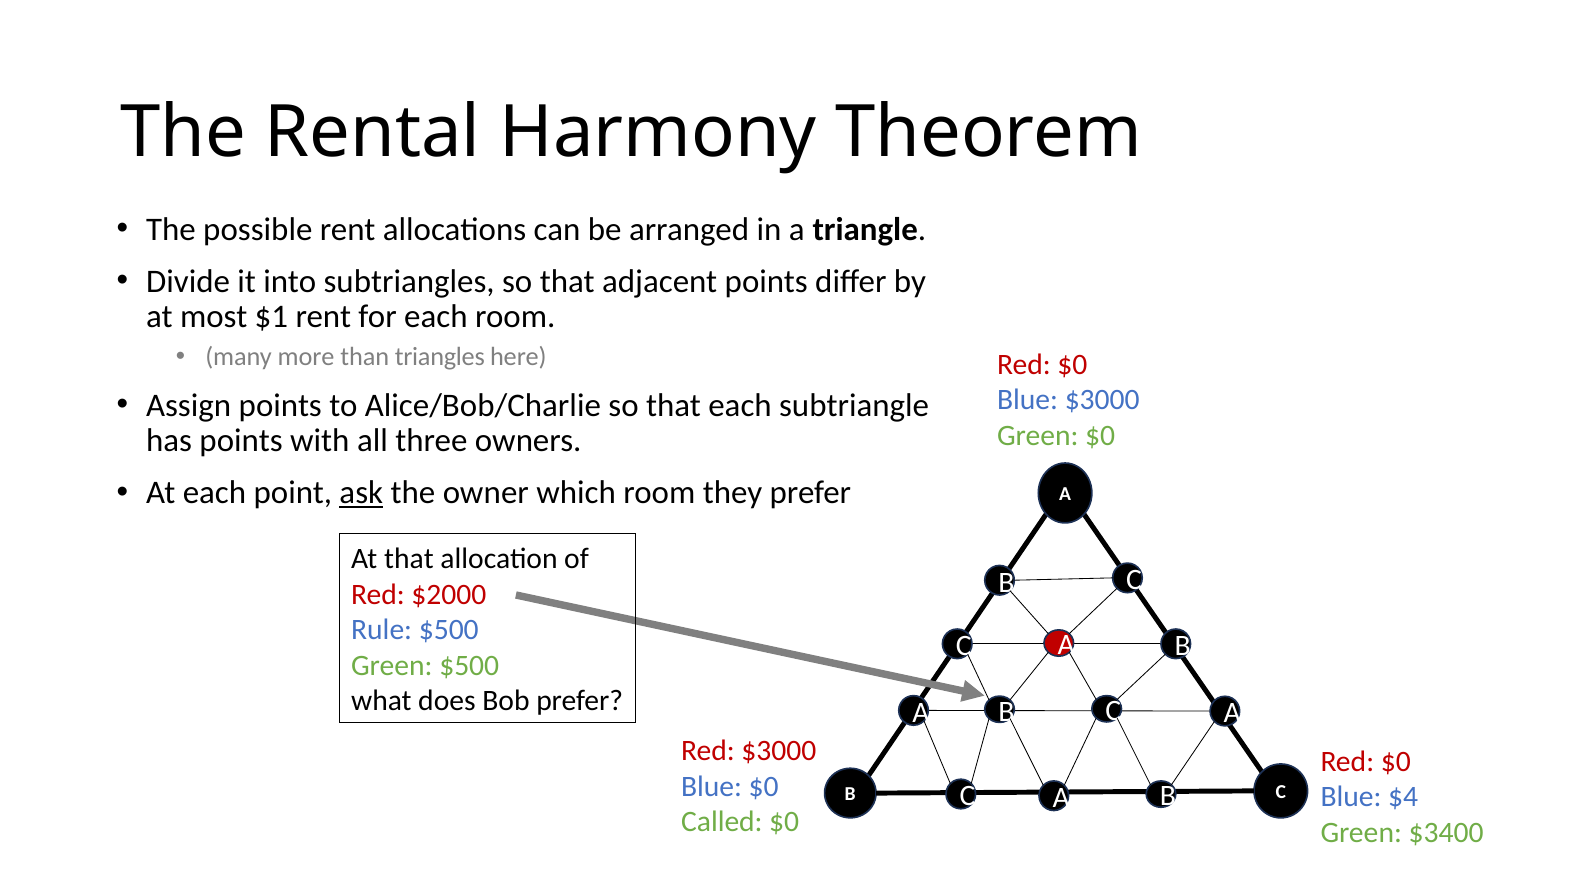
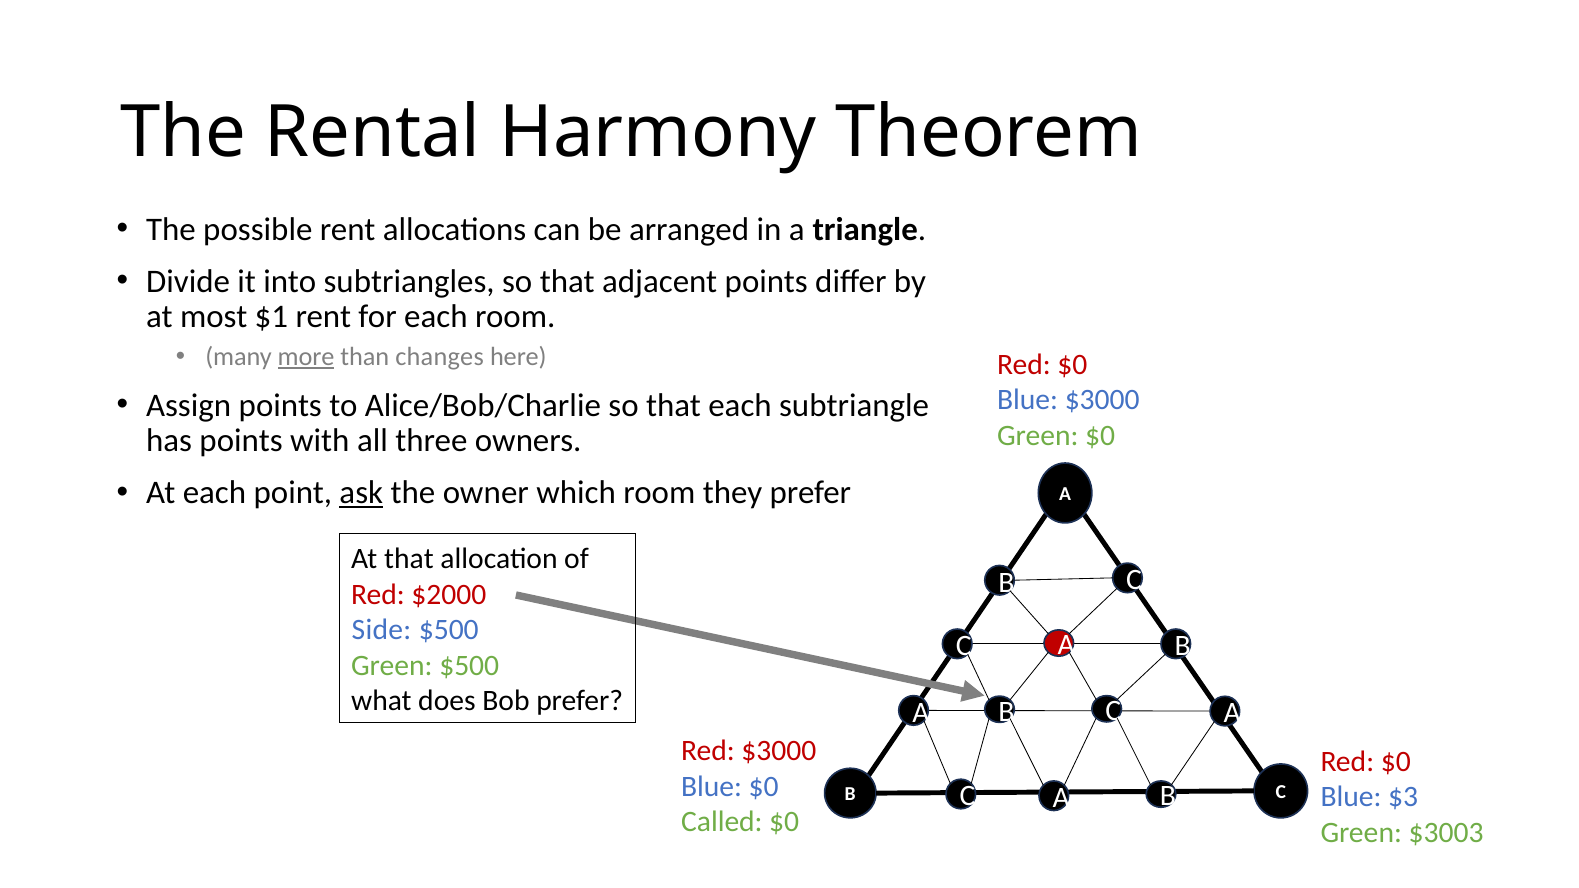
more underline: none -> present
triangles: triangles -> changes
Rule: Rule -> Side
$4: $4 -> $3
$3400: $3400 -> $3003
